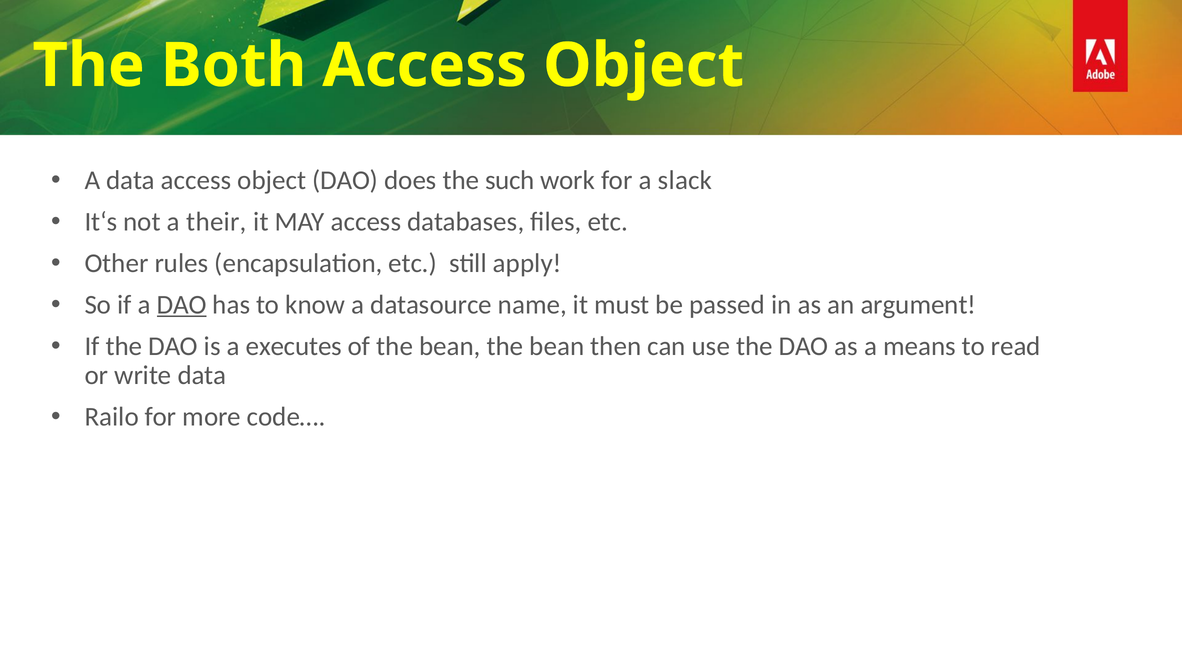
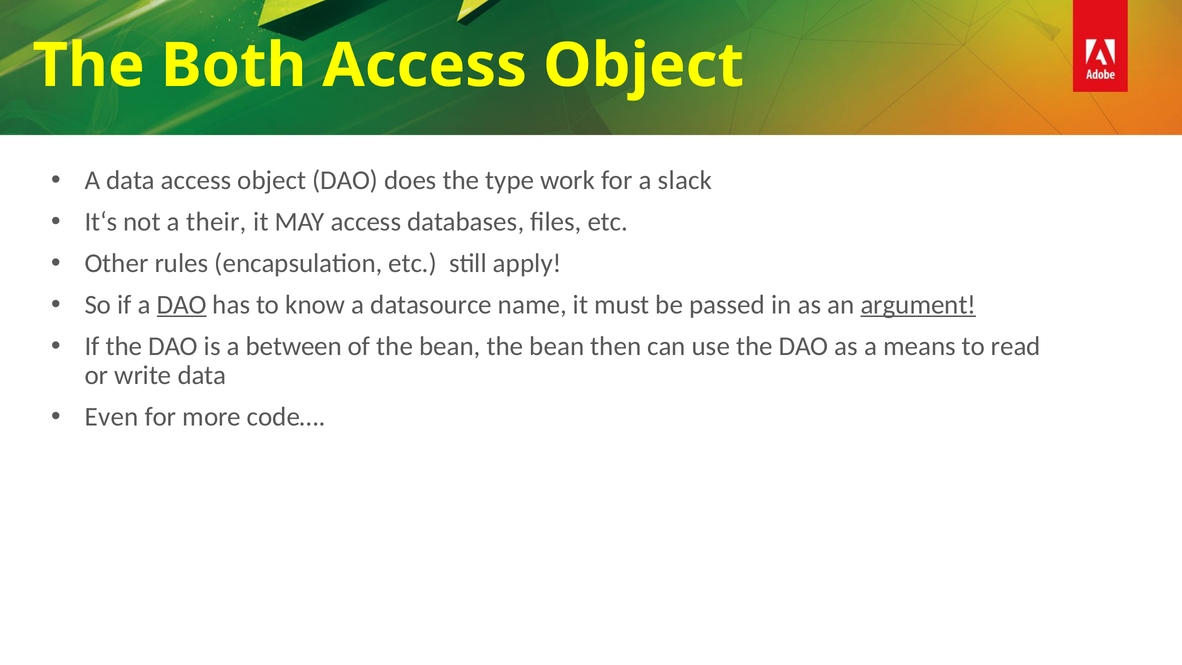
such: such -> type
argument underline: none -> present
executes: executes -> between
Railo: Railo -> Even
